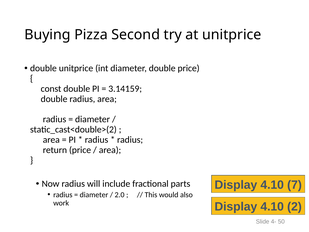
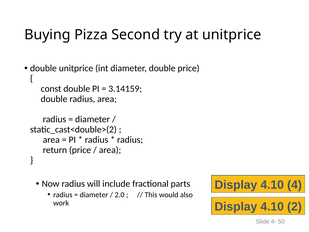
7: 7 -> 4
